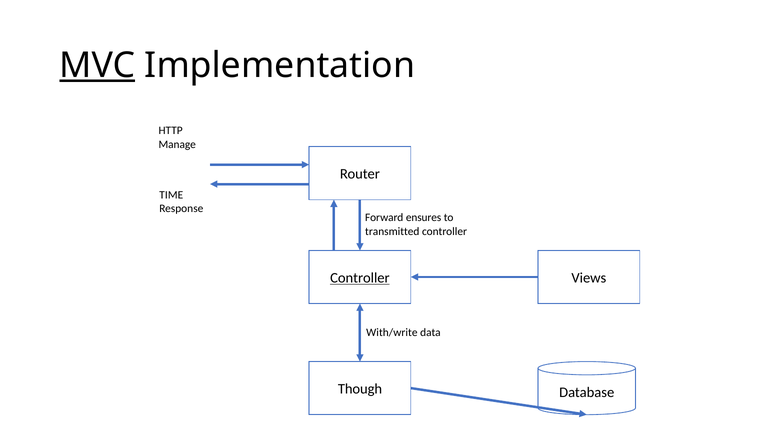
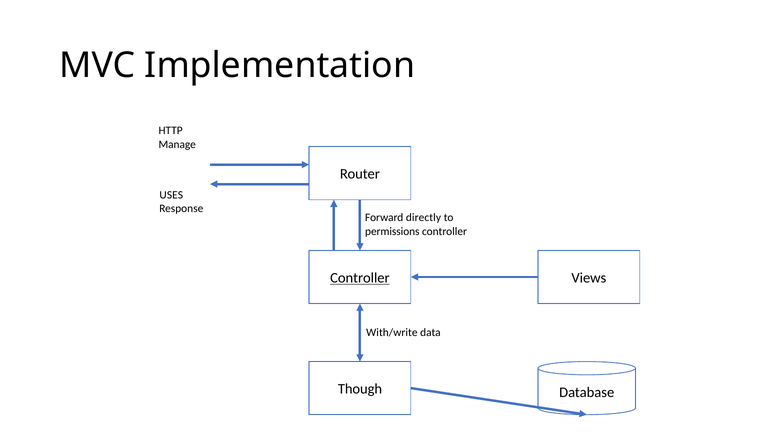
MVC underline: present -> none
TIME: TIME -> USES
ensures: ensures -> directly
transmitted: transmitted -> permissions
